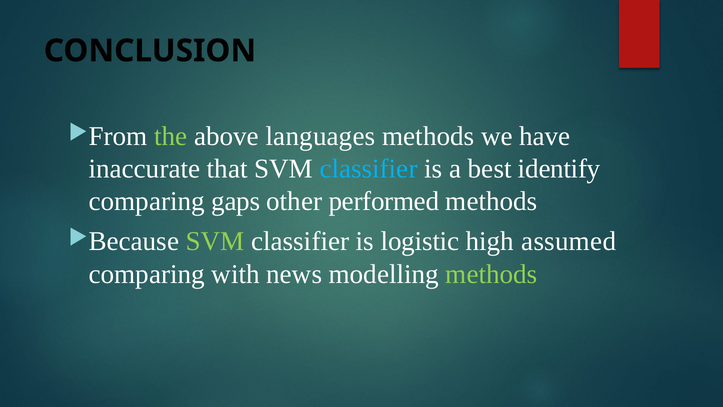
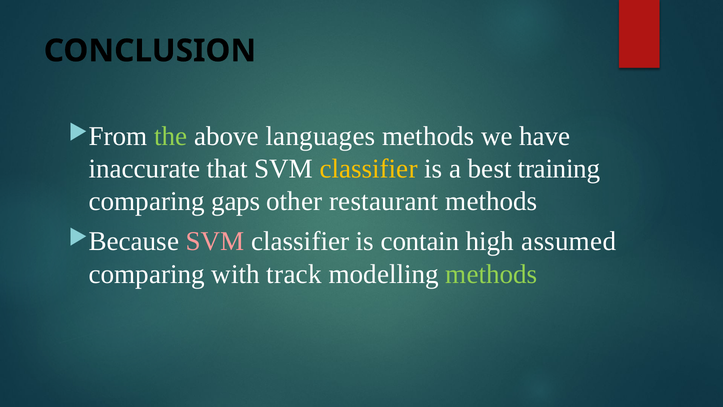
classifier at (369, 169) colour: light blue -> yellow
identify: identify -> training
performed: performed -> restaurant
SVM at (215, 241) colour: light green -> pink
logistic: logistic -> contain
news: news -> track
